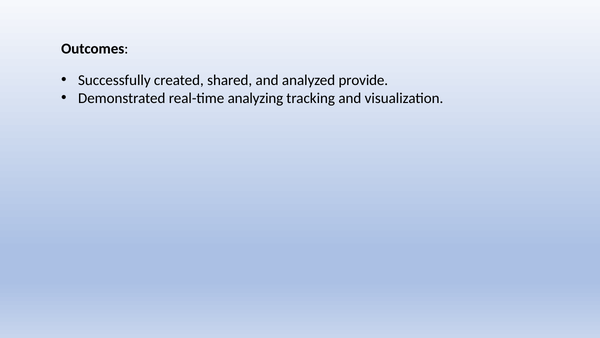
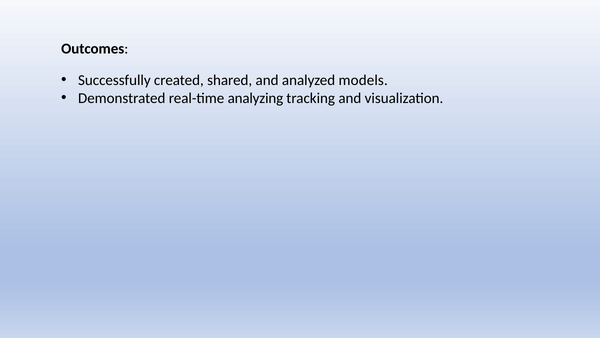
provide: provide -> models
